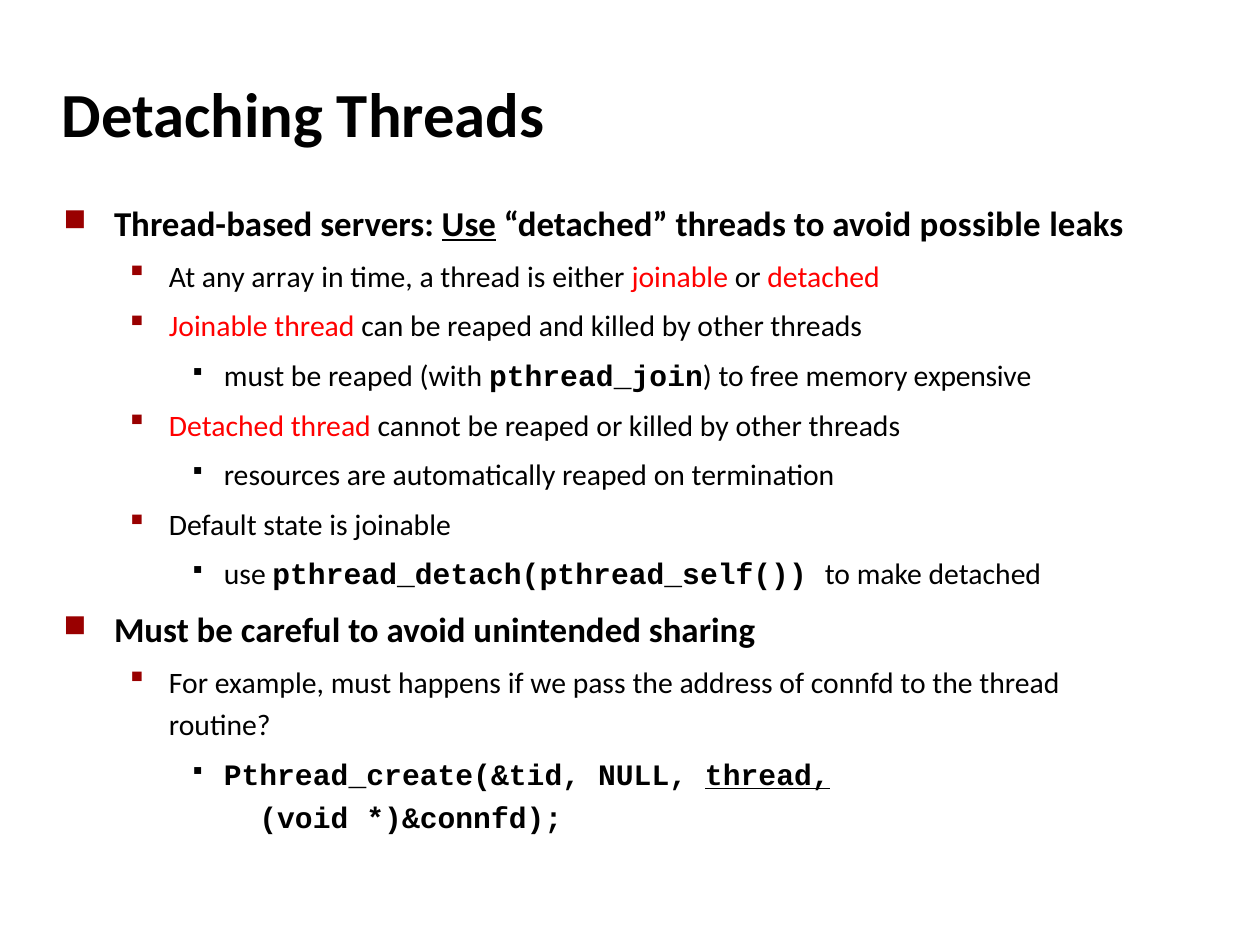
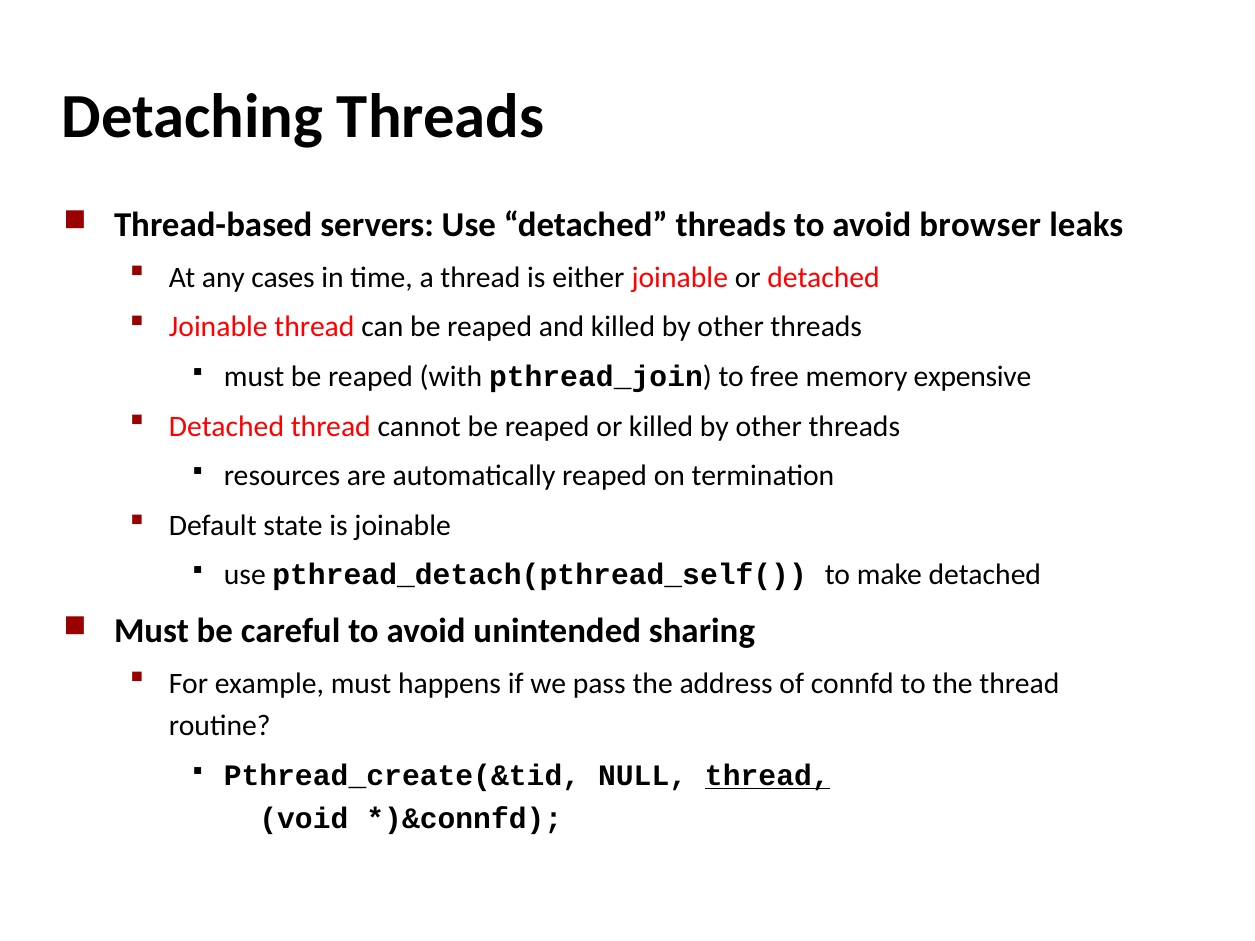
Use at (469, 225) underline: present -> none
possible: possible -> browser
array: array -> cases
